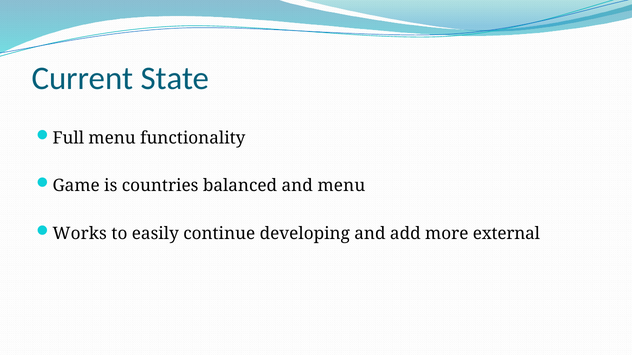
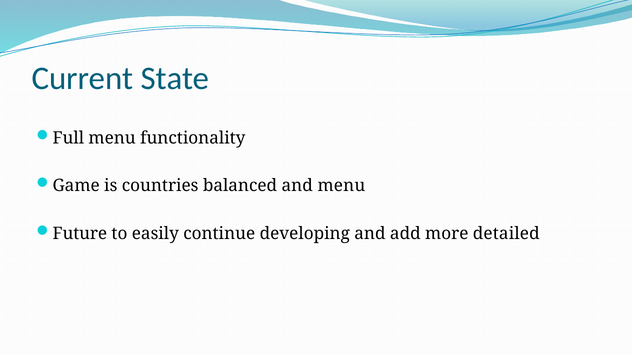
Works: Works -> Future
external: external -> detailed
